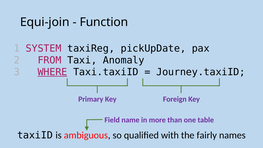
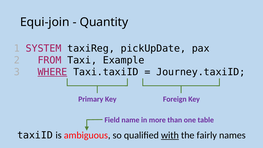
Function: Function -> Quantity
Anomaly: Anomaly -> Example
with underline: none -> present
